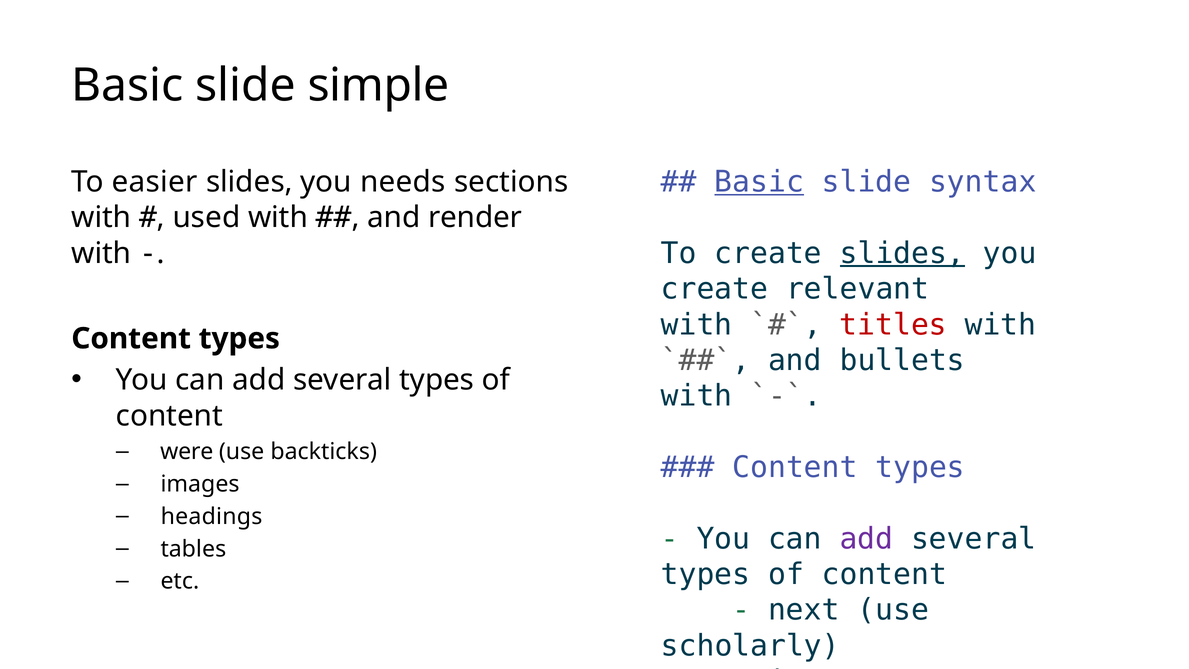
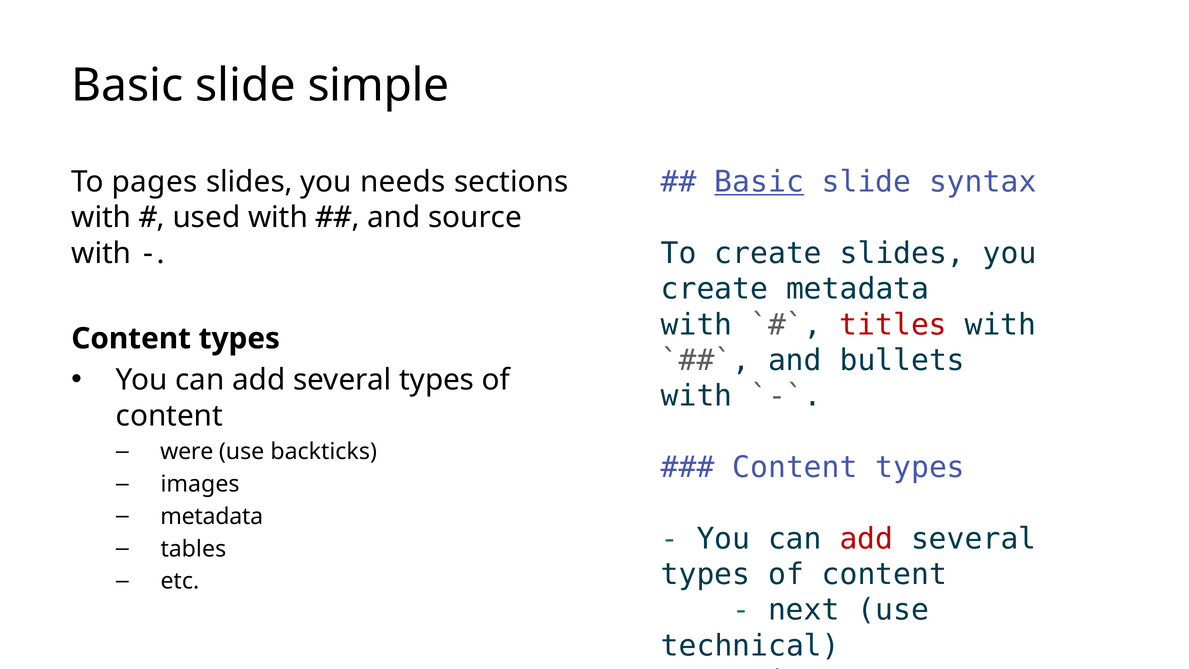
easier: easier -> pages
render: render -> source
slides at (902, 253) underline: present -> none
create relevant: relevant -> metadata
headings at (211, 516): headings -> metadata
add at (866, 539) colour: purple -> red
scholarly: scholarly -> technical
